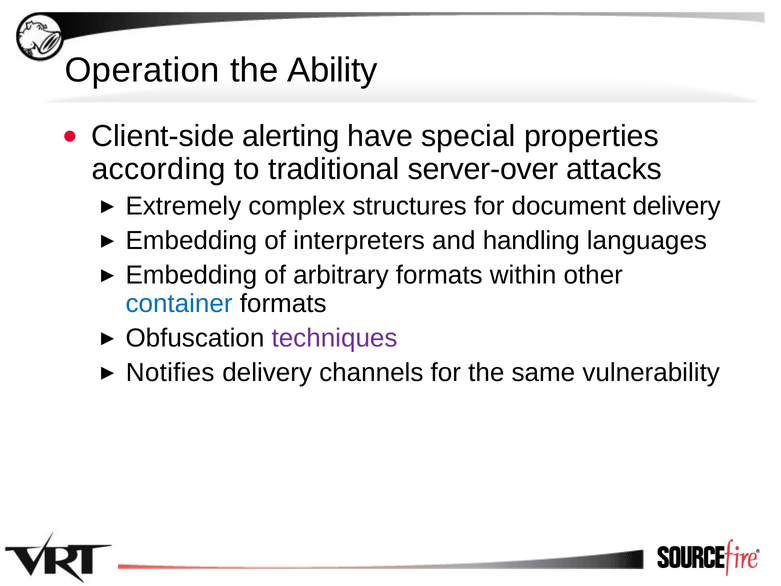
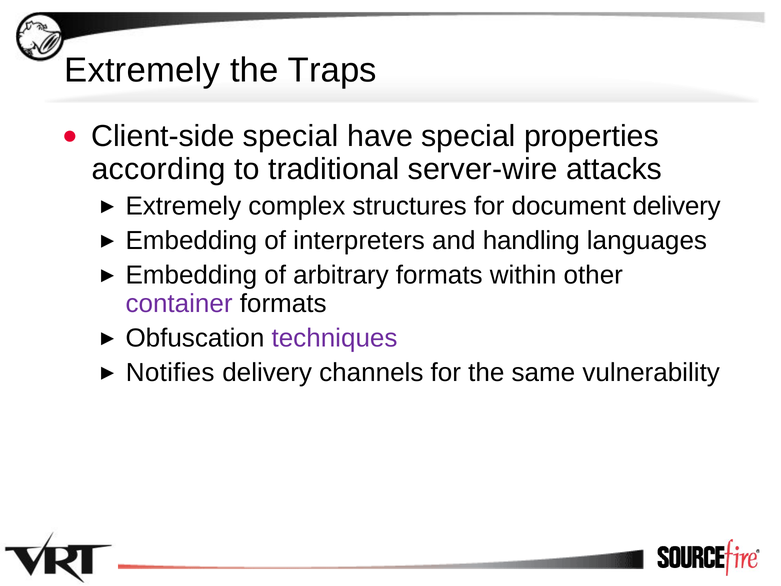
Operation at (142, 70): Operation -> Extremely
Ability: Ability -> Traps
Client-side alerting: alerting -> special
server-over: server-over -> server-wire
container colour: blue -> purple
